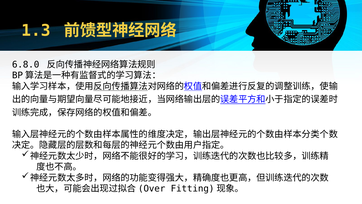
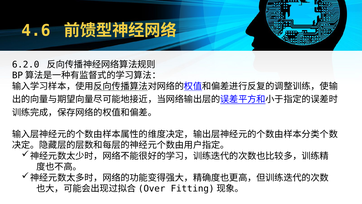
1.3: 1.3 -> 4.6
6.8.0: 6.8.0 -> 6.2.0
